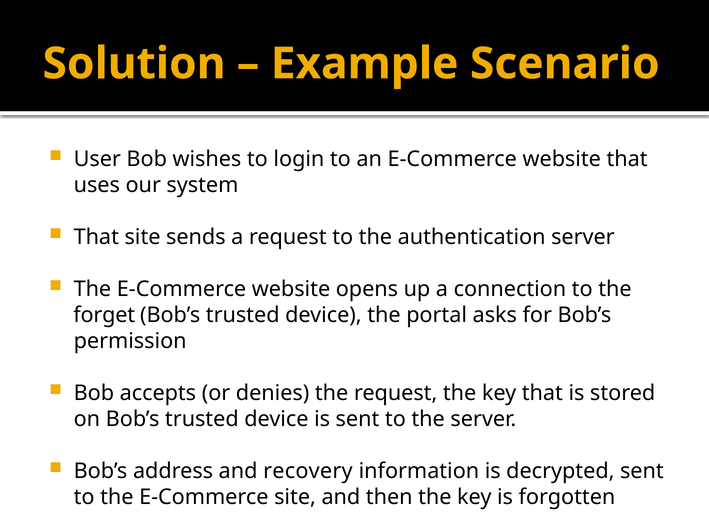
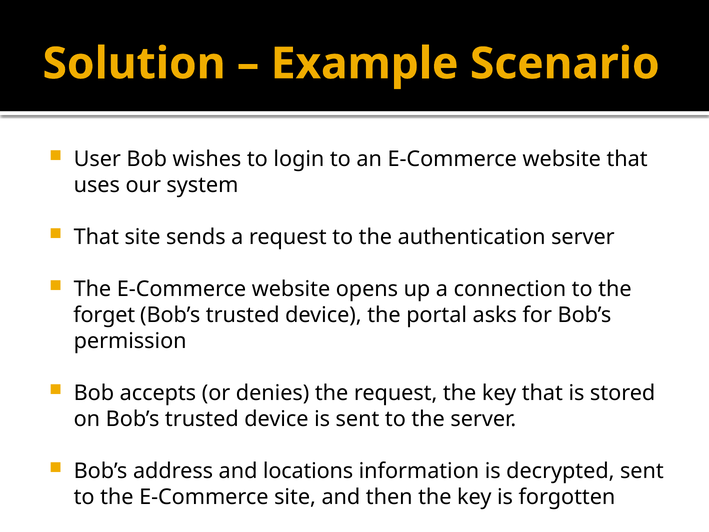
recovery: recovery -> locations
